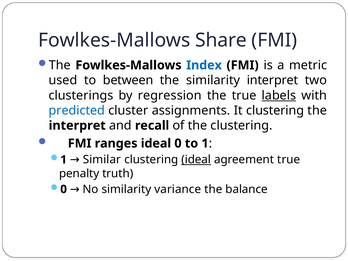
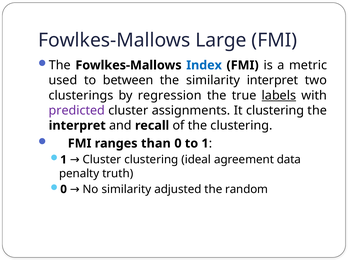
Share: Share -> Large
predicted colour: blue -> purple
ranges ideal: ideal -> than
1 Similar: Similar -> Cluster
ideal at (196, 160) underline: present -> none
agreement true: true -> data
variance: variance -> adjusted
balance: balance -> random
